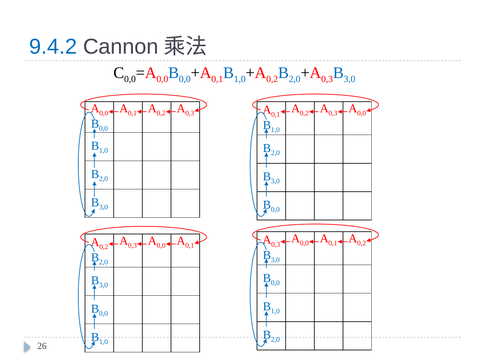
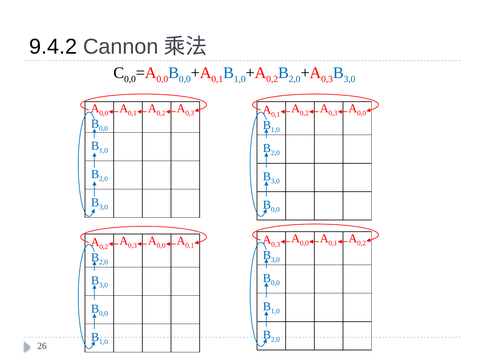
9.4.2 colour: blue -> black
